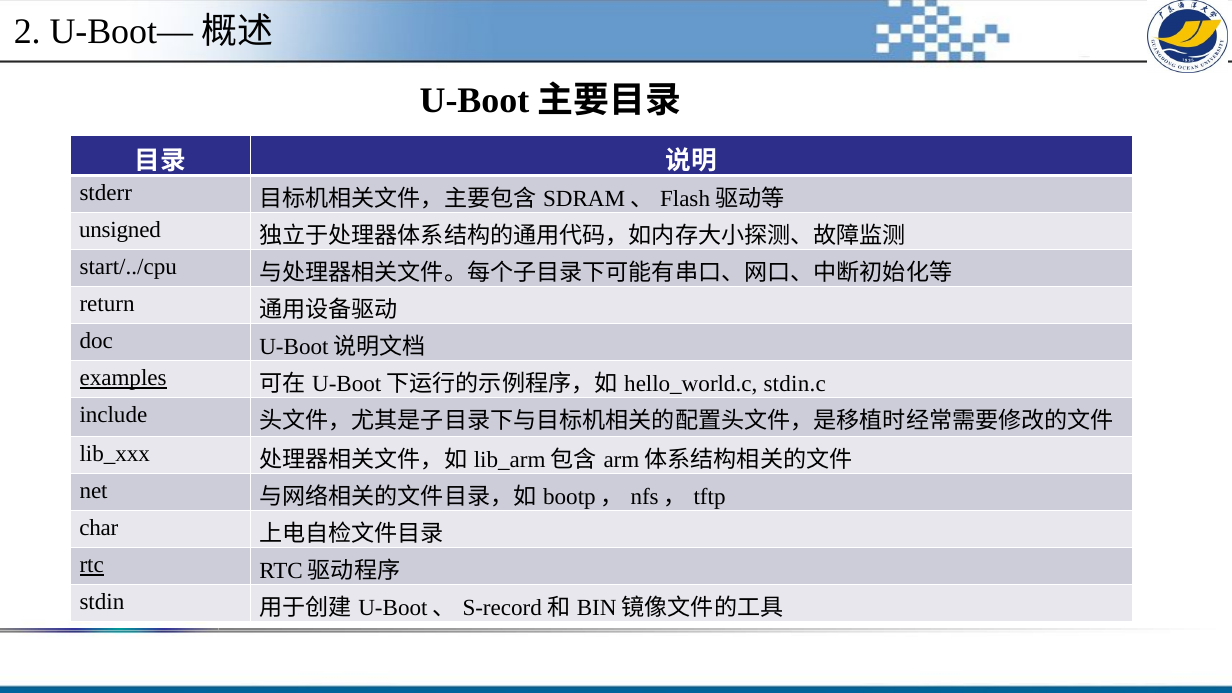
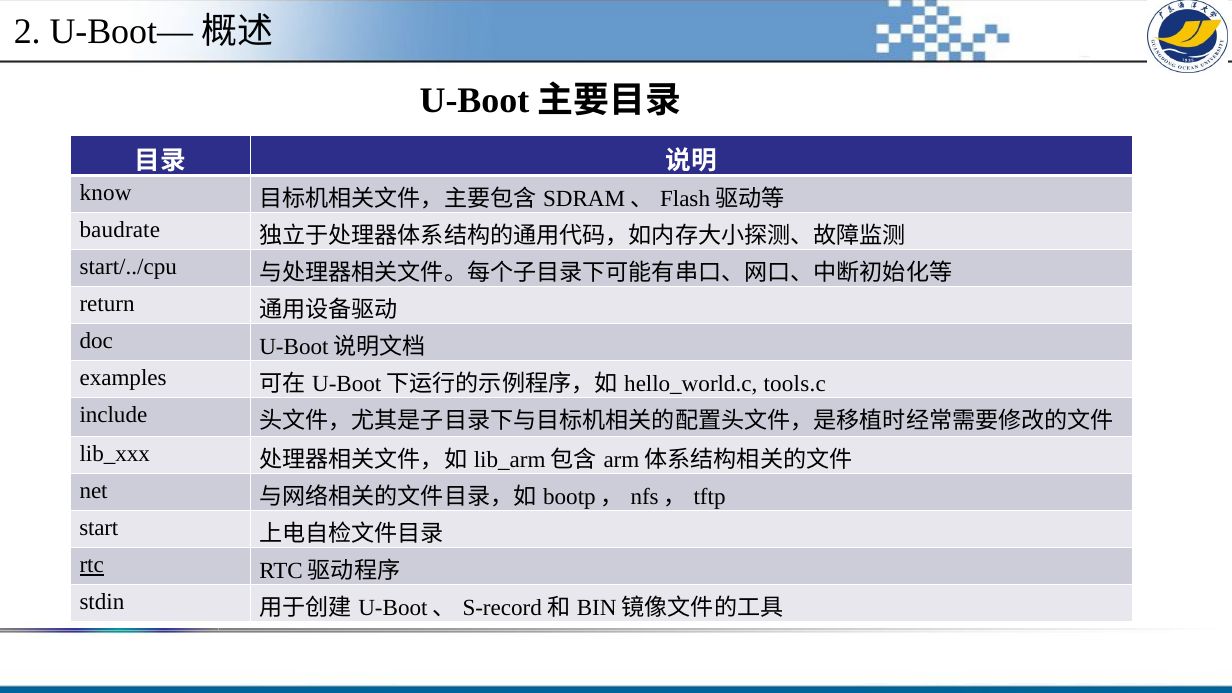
stderr: stderr -> know
unsigned: unsigned -> baudrate
examples underline: present -> none
stdin.c: stdin.c -> tools.c
char: char -> start
